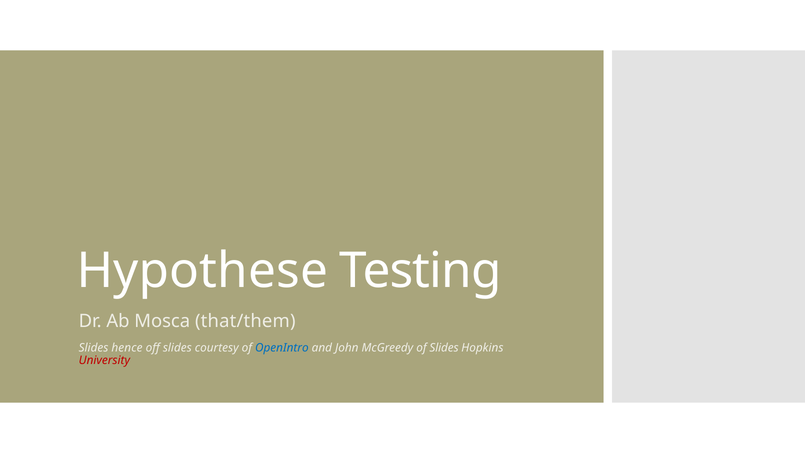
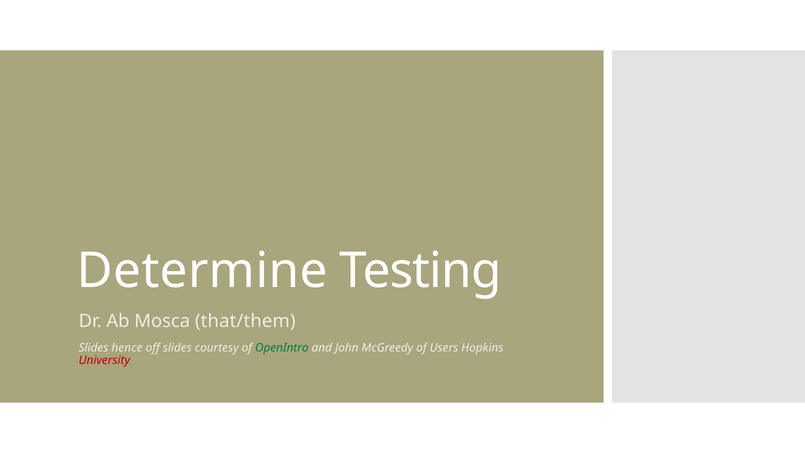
Hypothese: Hypothese -> Determine
OpenIntro colour: blue -> green
of Slides: Slides -> Users
